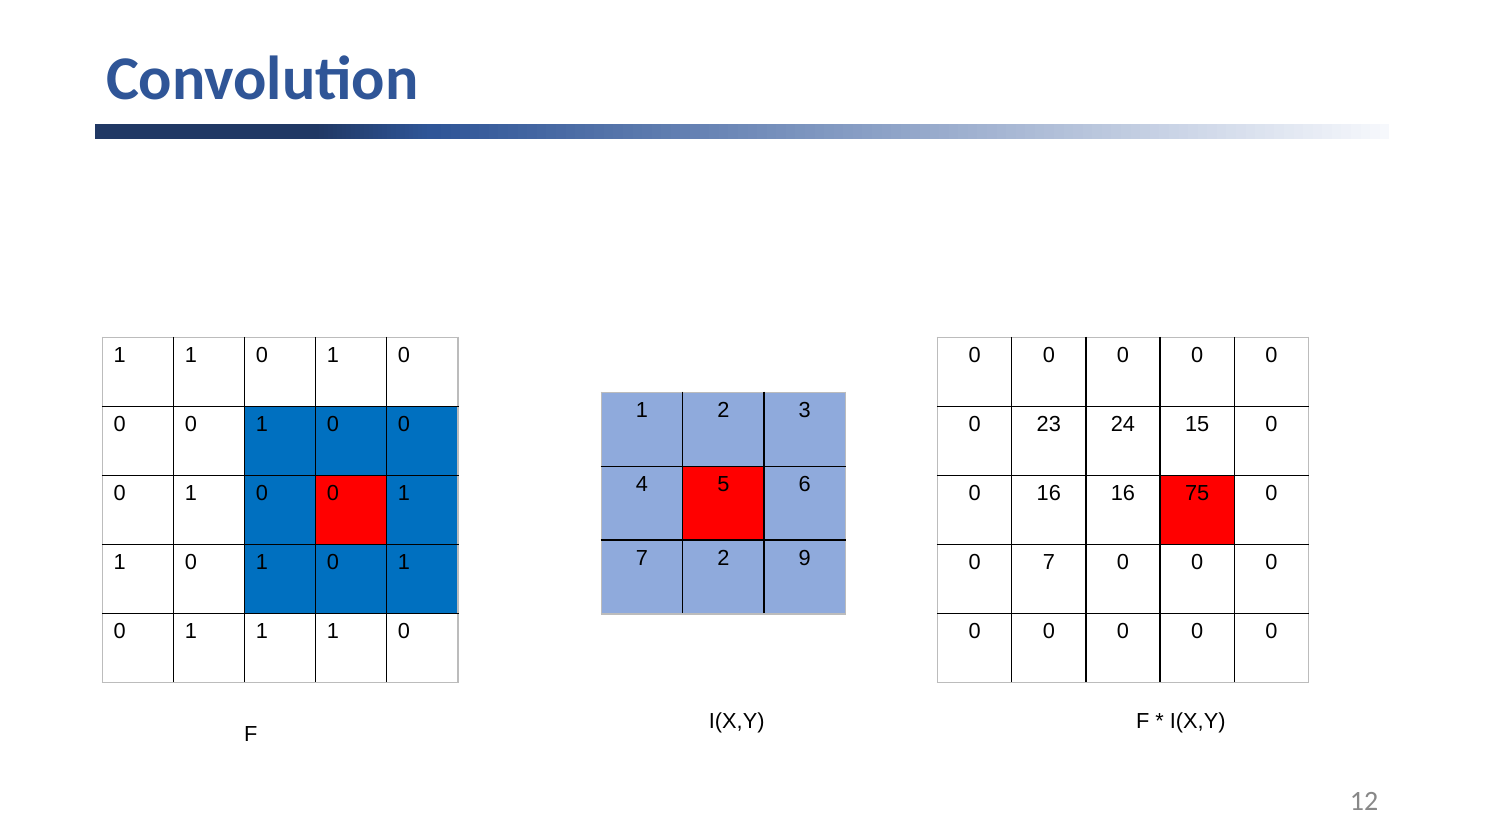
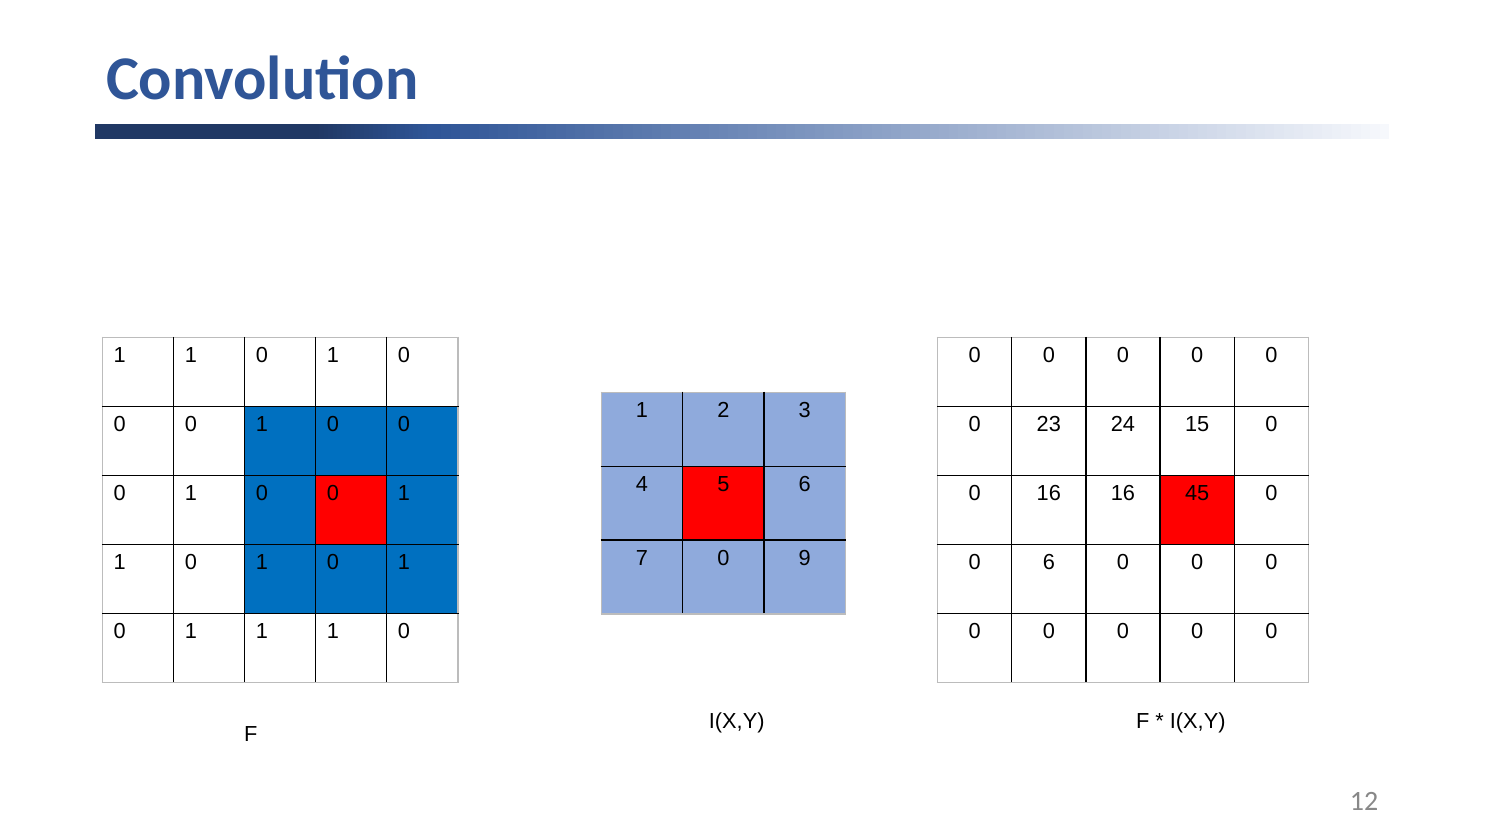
75: 75 -> 45
7 2: 2 -> 0
0 7: 7 -> 6
